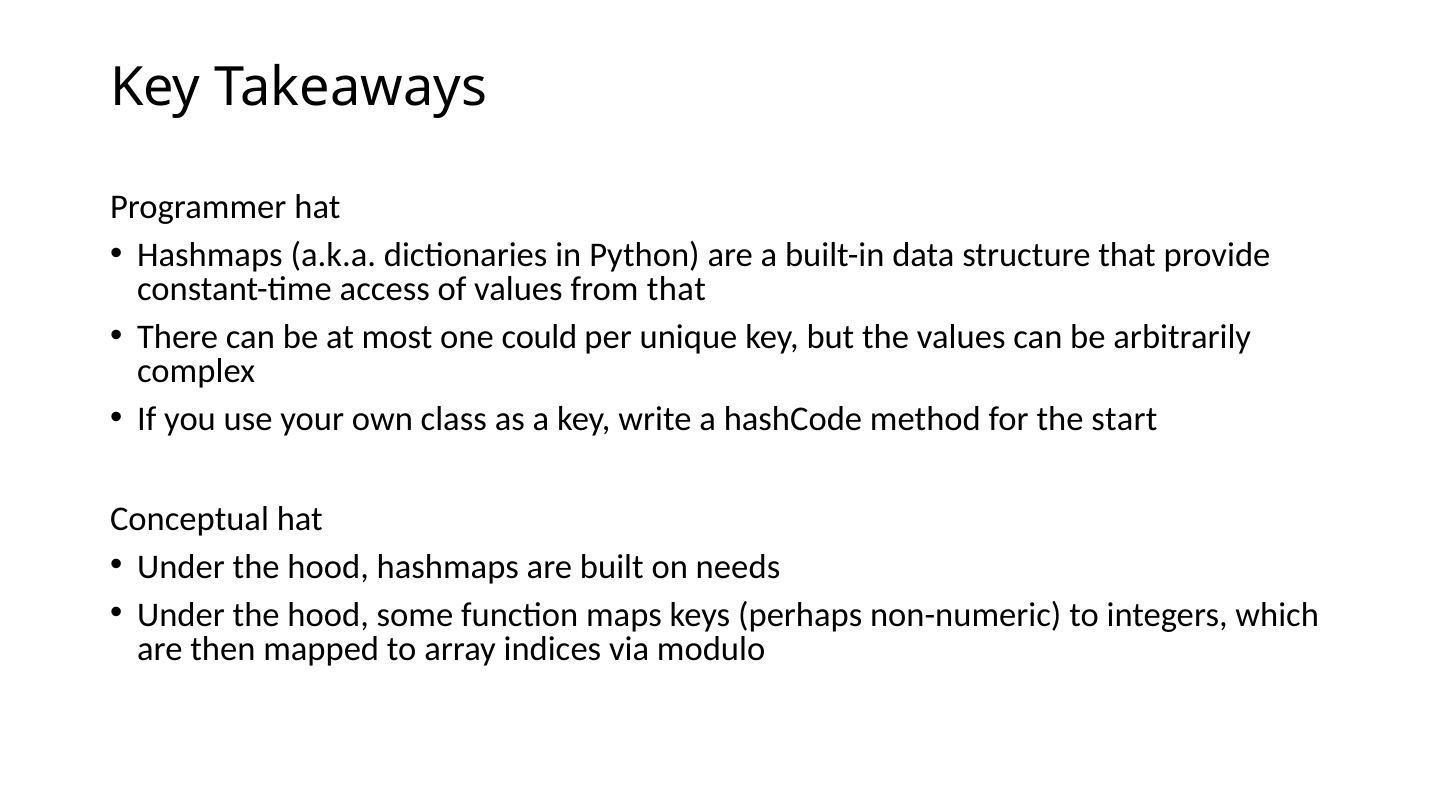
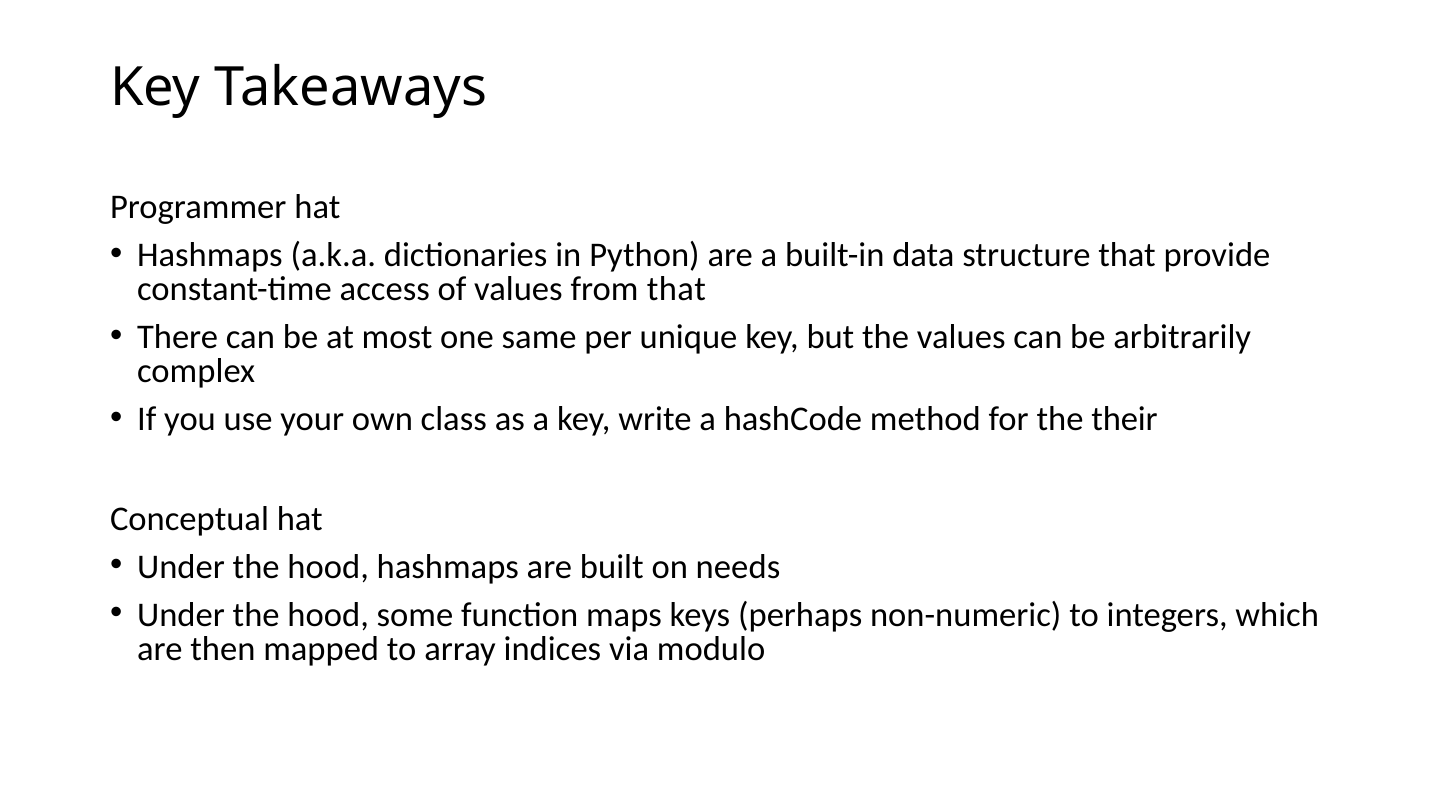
could: could -> same
start: start -> their
